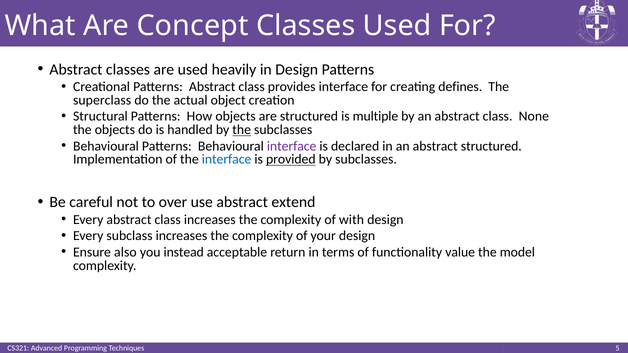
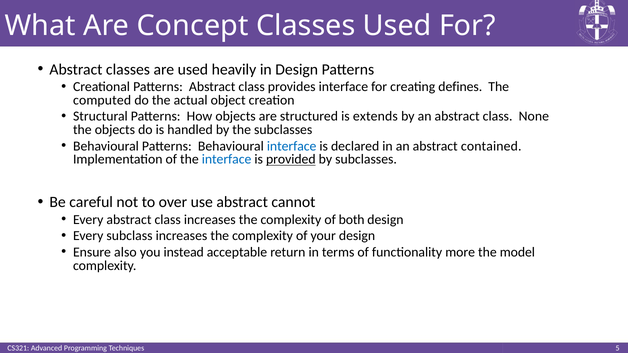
superclass: superclass -> computed
multiple: multiple -> extends
the at (242, 130) underline: present -> none
interface at (292, 146) colour: purple -> blue
abstract structured: structured -> contained
extend: extend -> cannot
with: with -> both
value: value -> more
